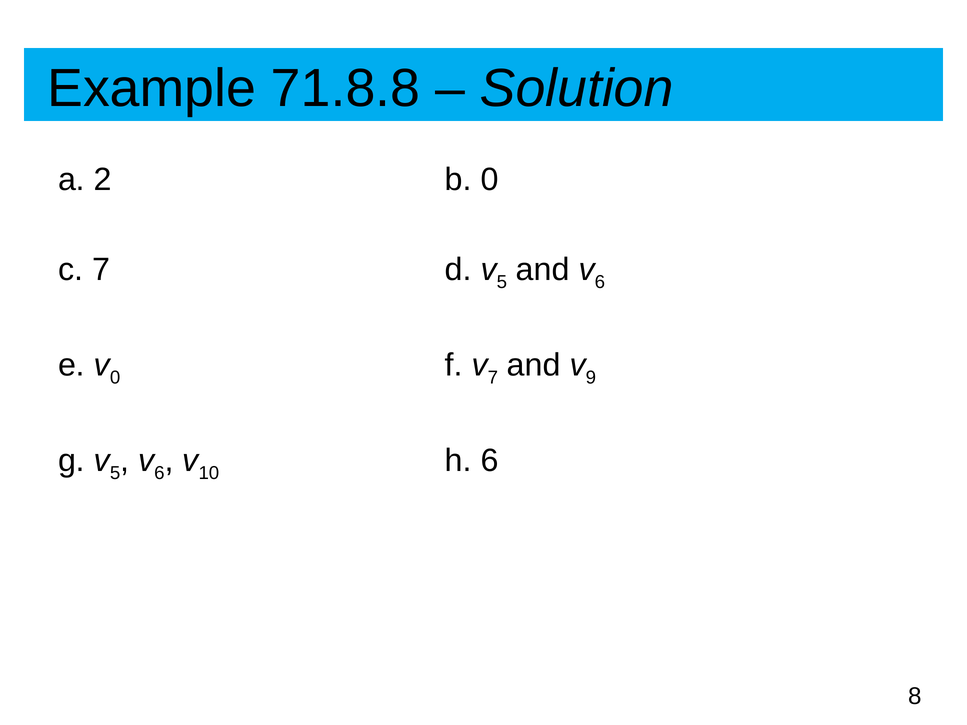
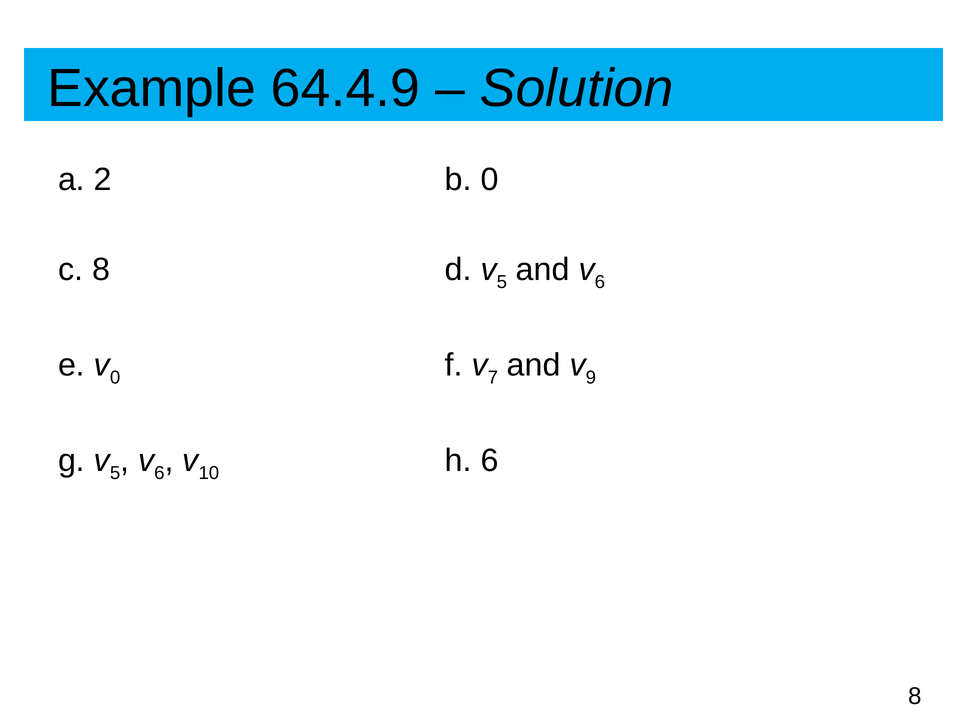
71.8.8: 71.8.8 -> 64.4.9
c 7: 7 -> 8
